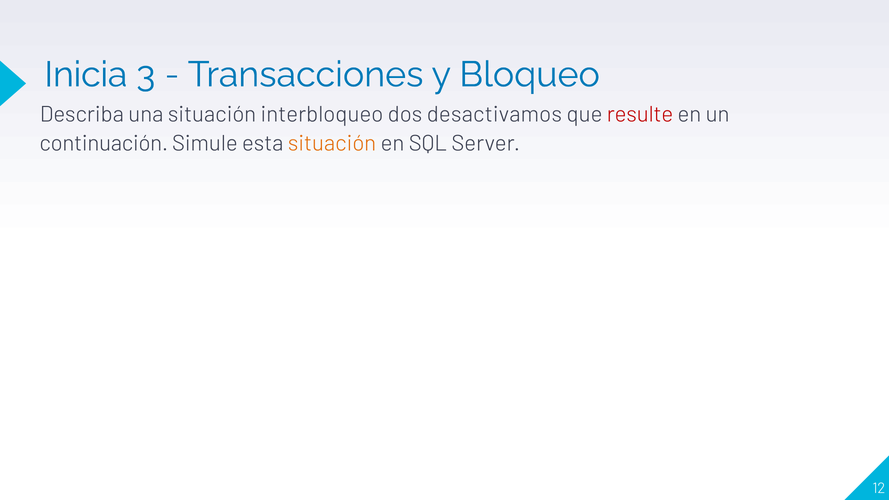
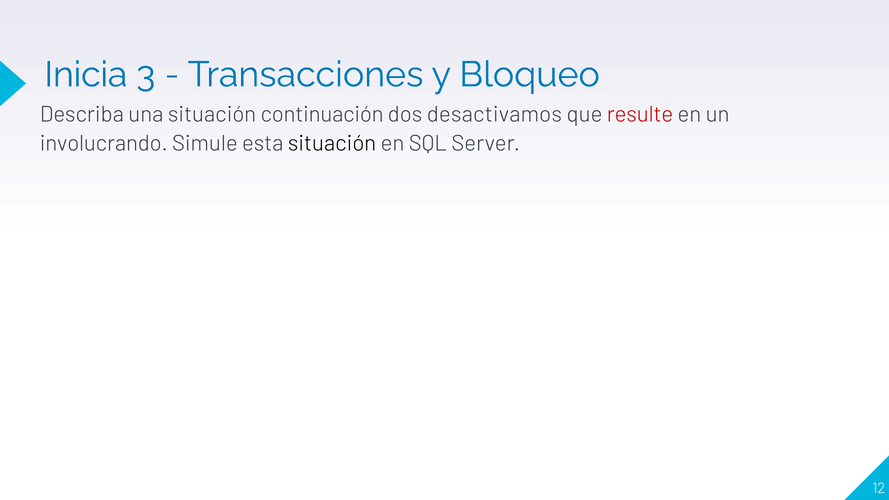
interbloqueo: interbloqueo -> continuación
continuación: continuación -> involucrando
situación at (332, 144) colour: orange -> black
